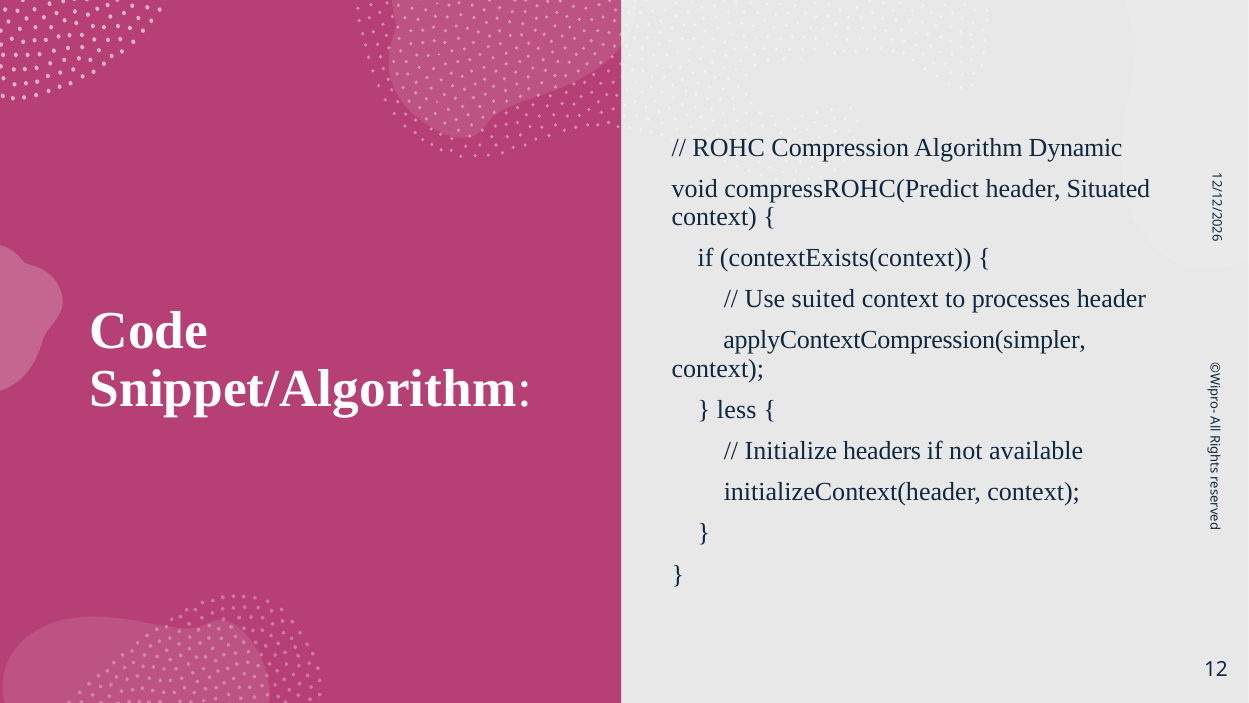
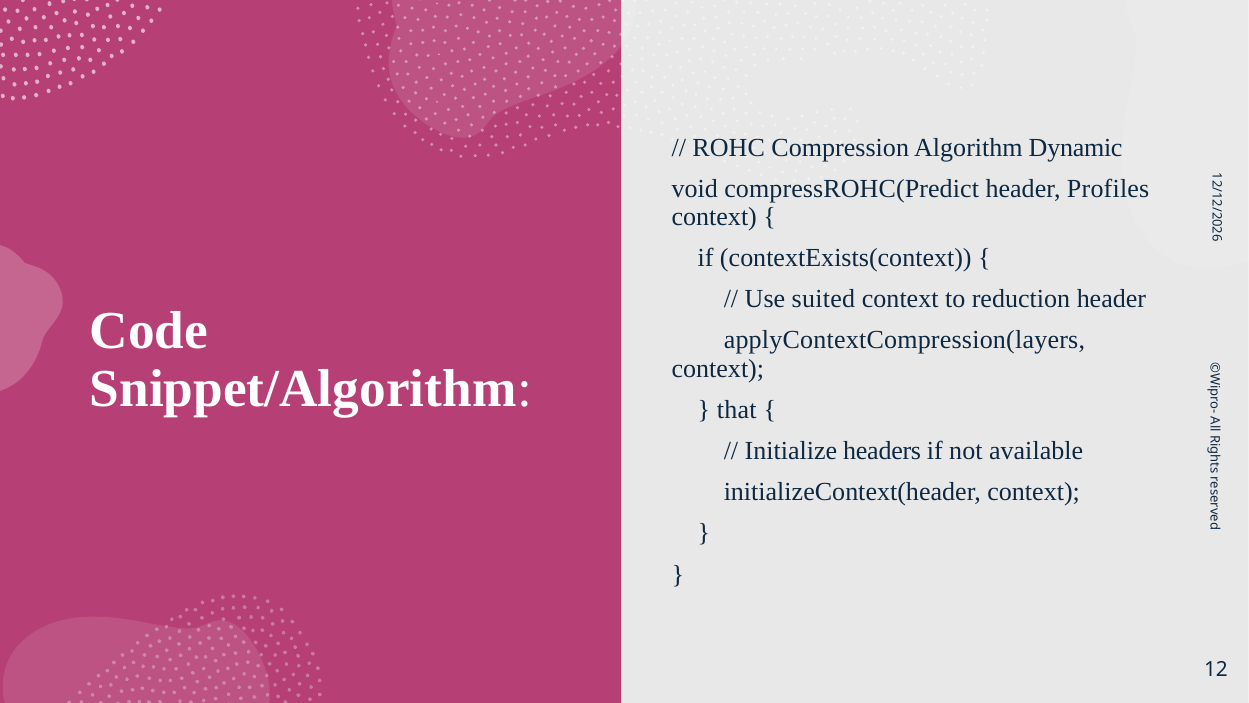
Situated: Situated -> Profiles
processes: processes -> reduction
applyContextCompression(simpler: applyContextCompression(simpler -> applyContextCompression(layers
less: less -> that
